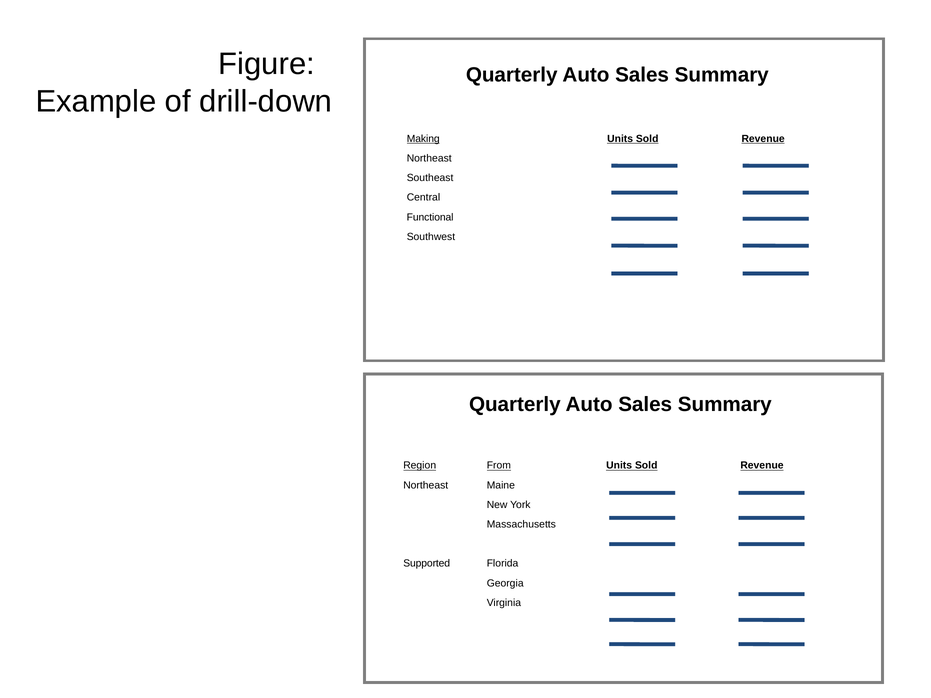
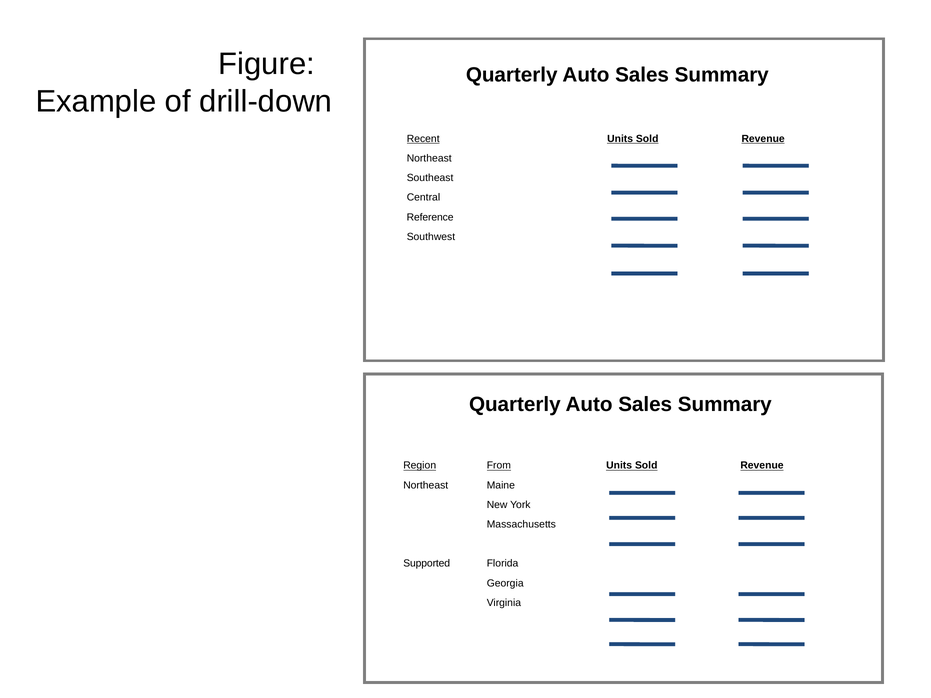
Making: Making -> Recent
Functional: Functional -> Reference
